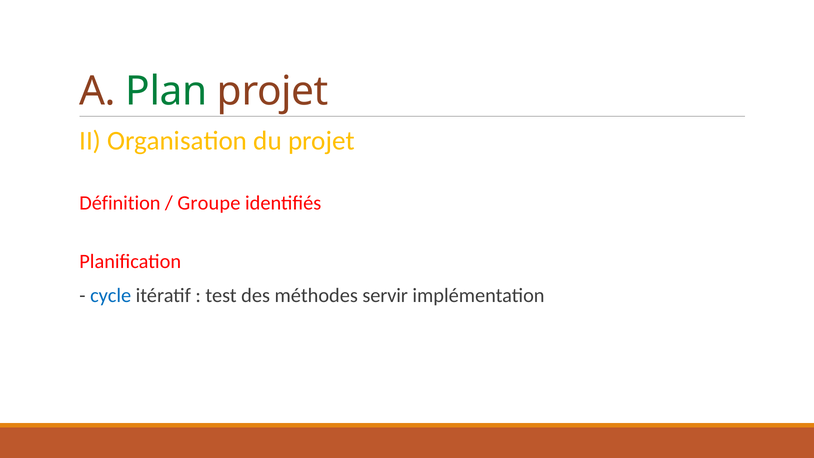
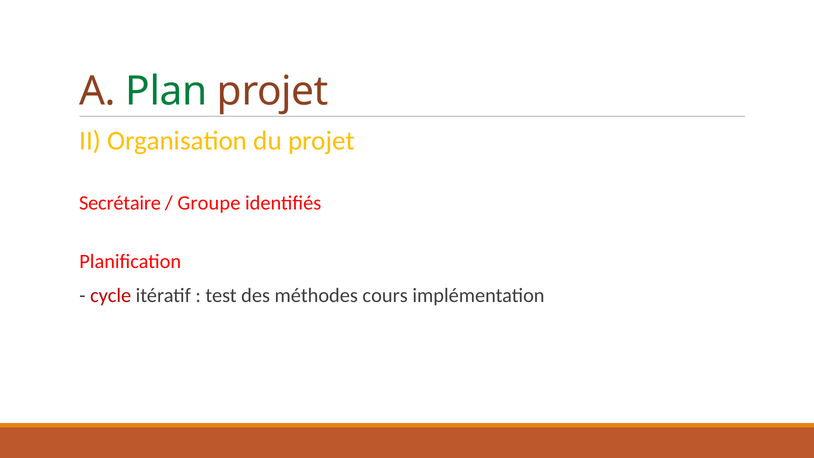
Définition: Définition -> Secrétaire
cycle colour: blue -> red
servir: servir -> cours
